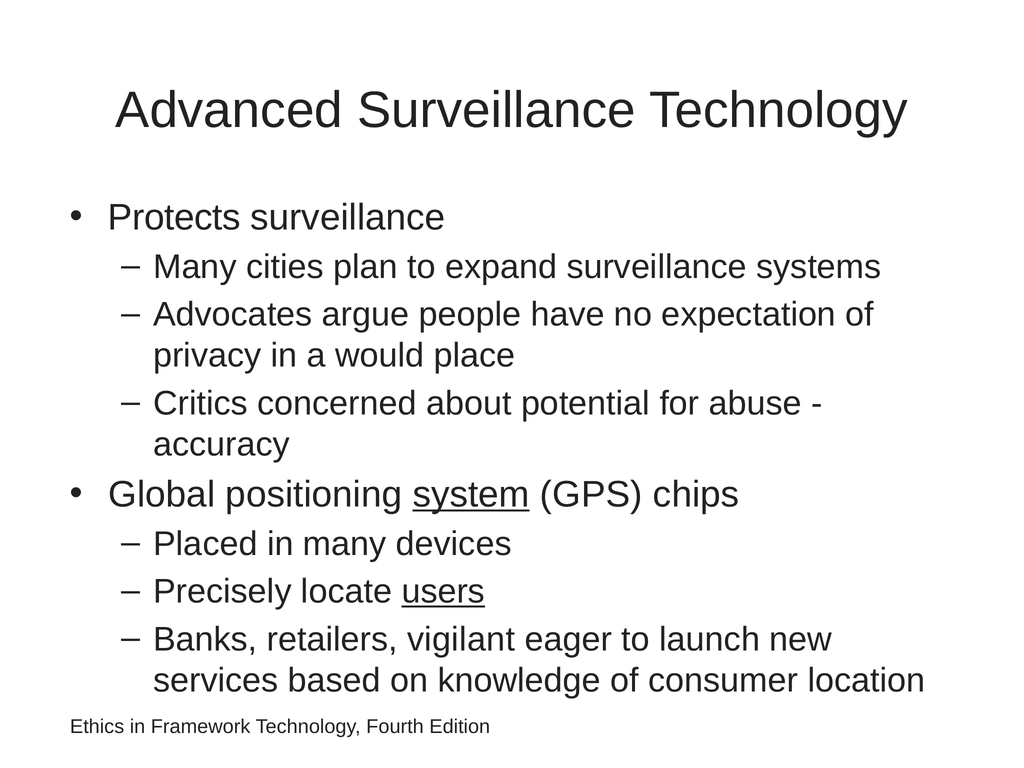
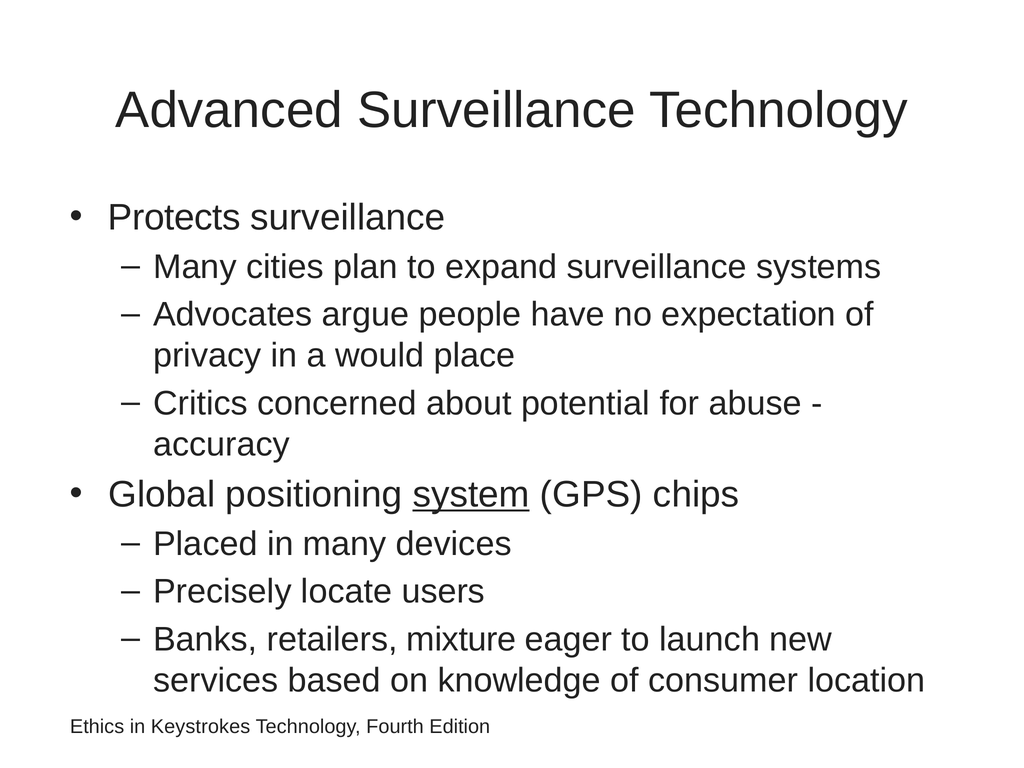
users underline: present -> none
vigilant: vigilant -> mixture
Framework: Framework -> Keystrokes
